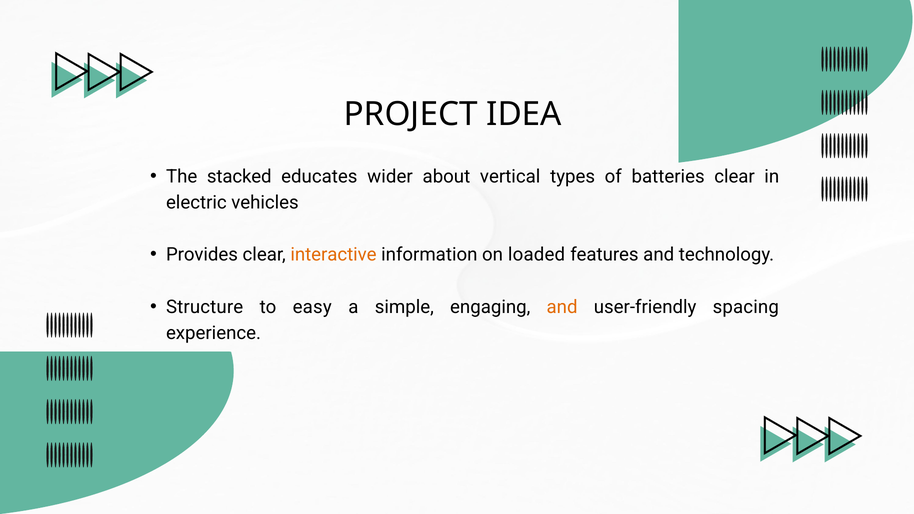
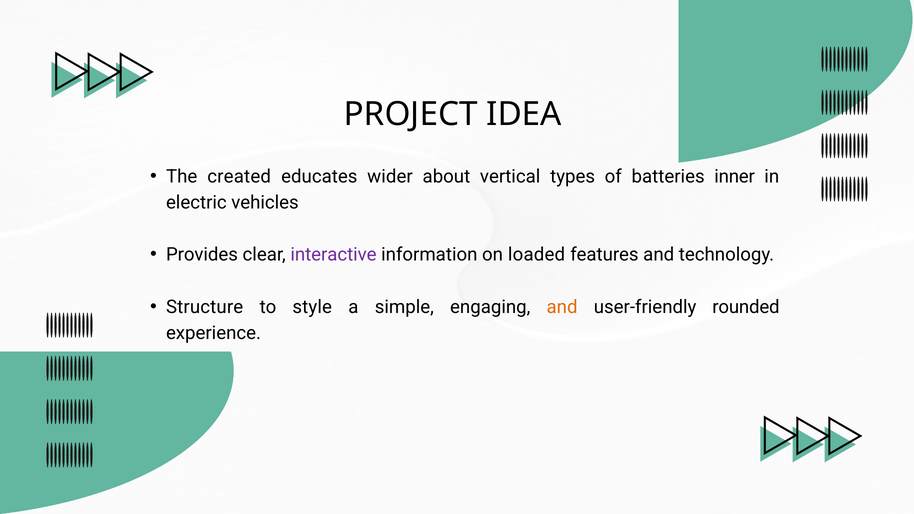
stacked: stacked -> created
batteries clear: clear -> inner
interactive colour: orange -> purple
easy: easy -> style
spacing: spacing -> rounded
